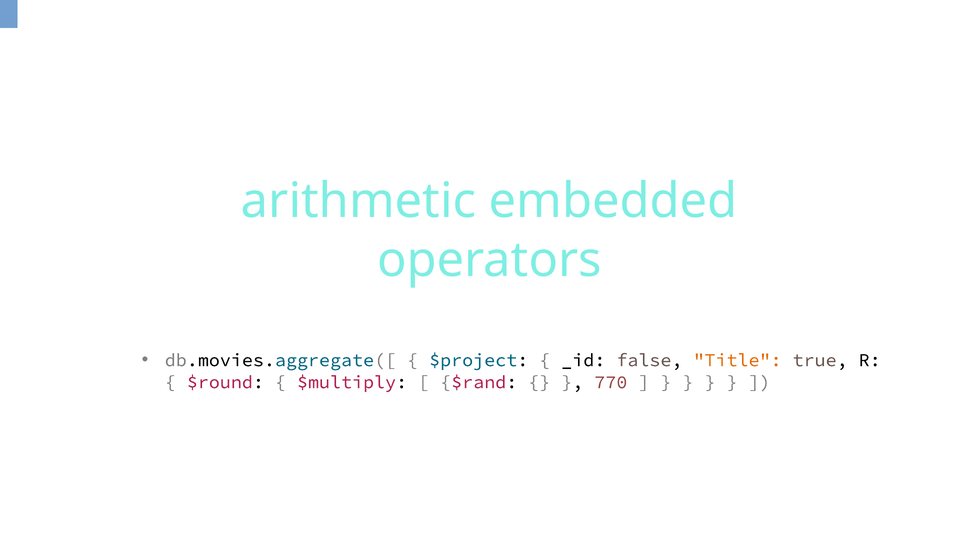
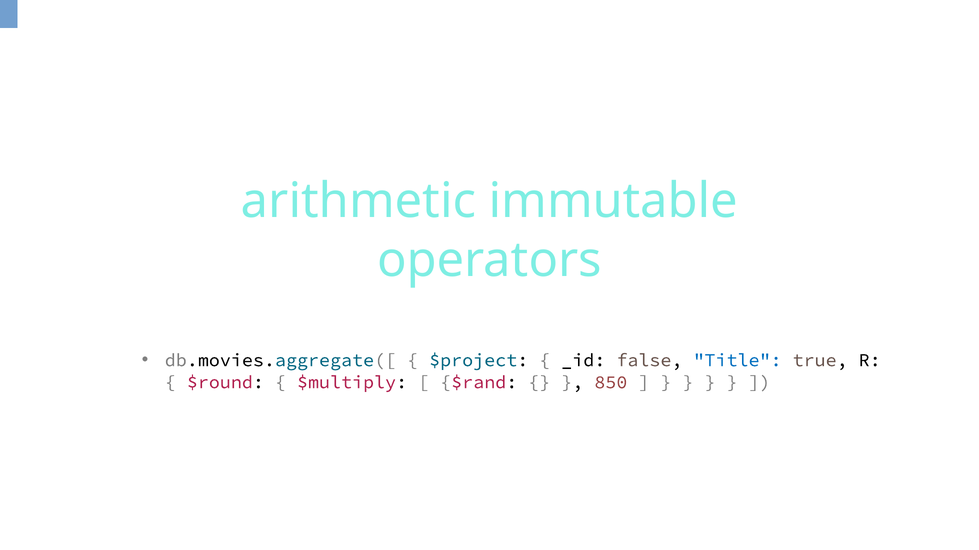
embedded: embedded -> immutable
Title colour: orange -> blue
770: 770 -> 850
